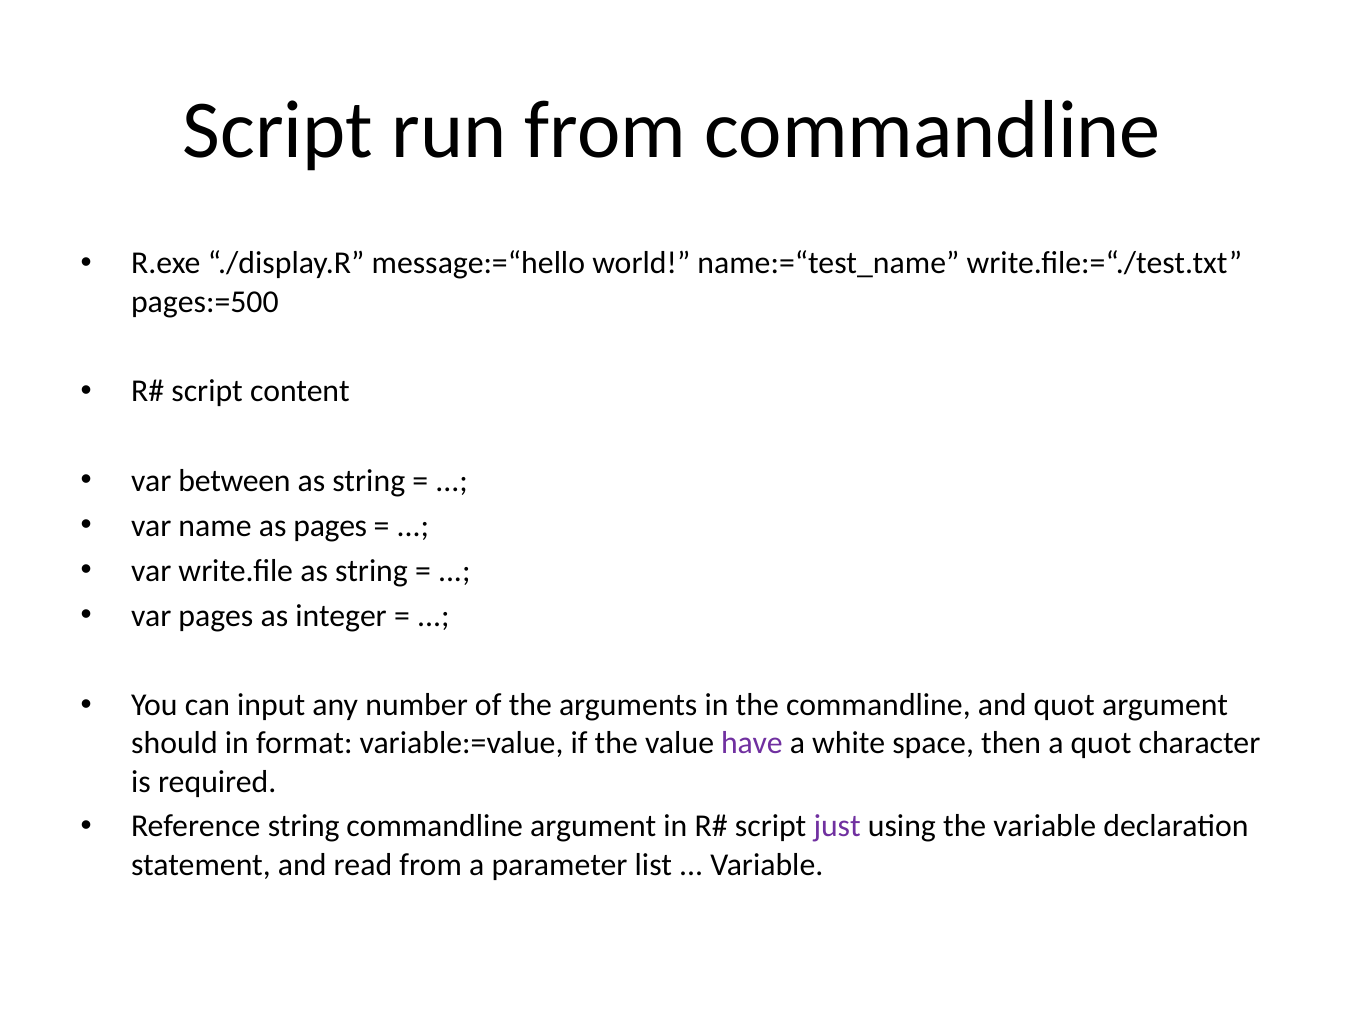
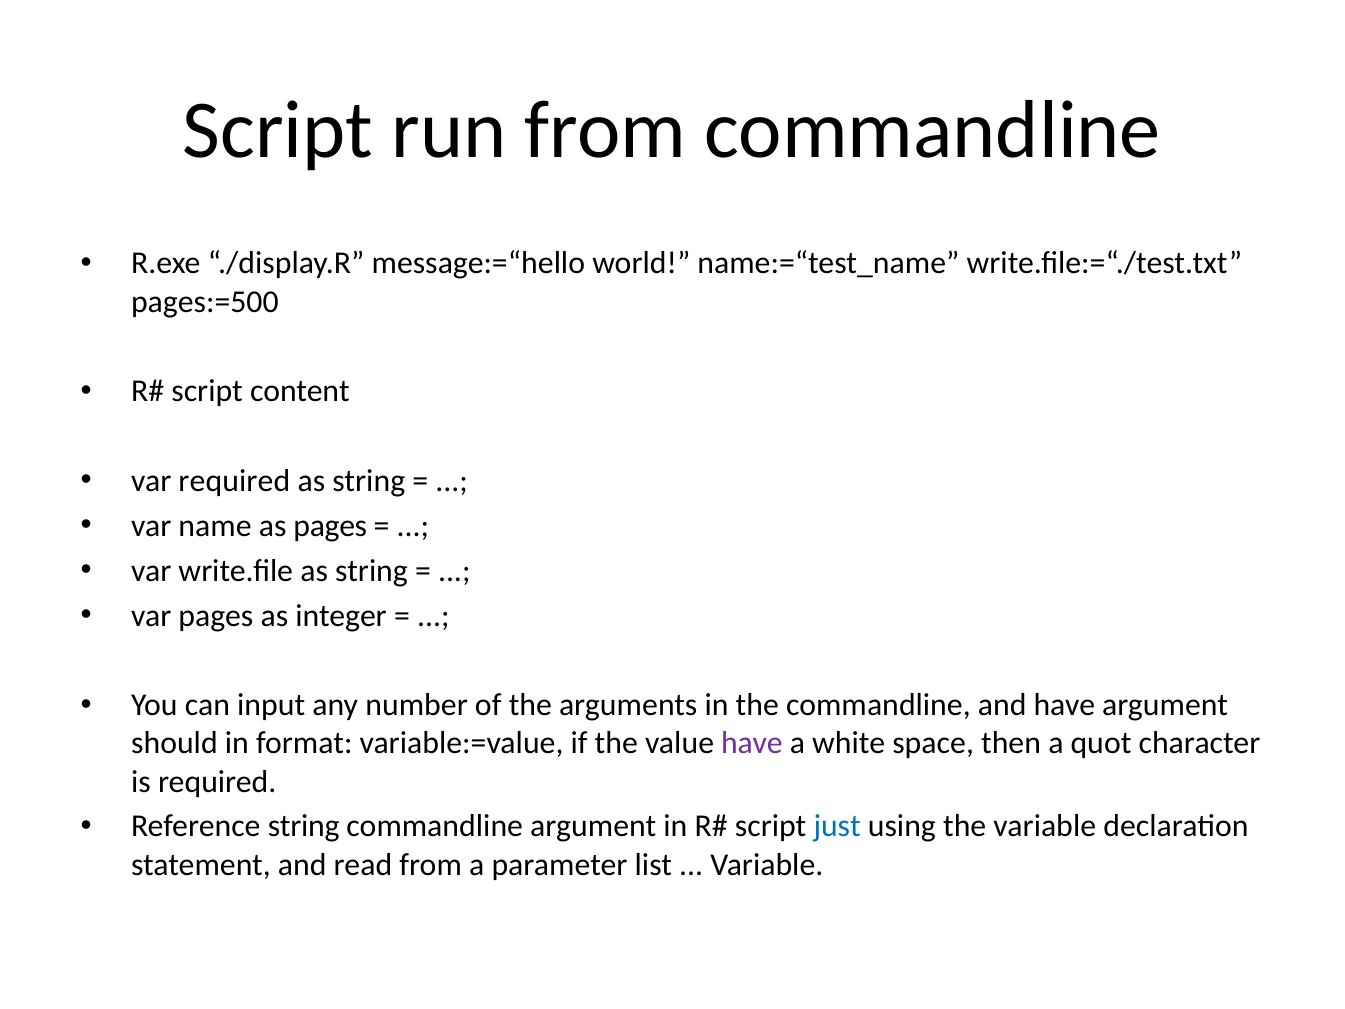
var between: between -> required
and quot: quot -> have
just colour: purple -> blue
